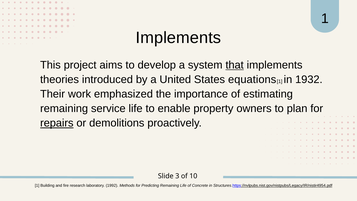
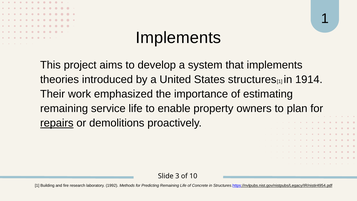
that underline: present -> none
equations: equations -> structures
1932: 1932 -> 1914
